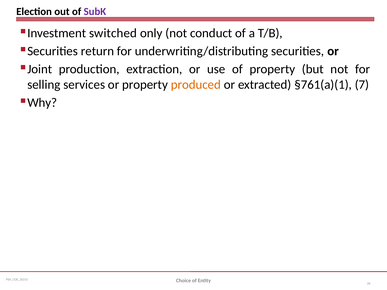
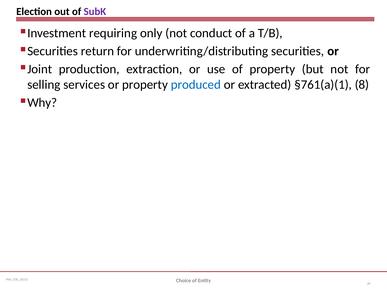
switched: switched -> requiring
produced colour: orange -> blue
7: 7 -> 8
